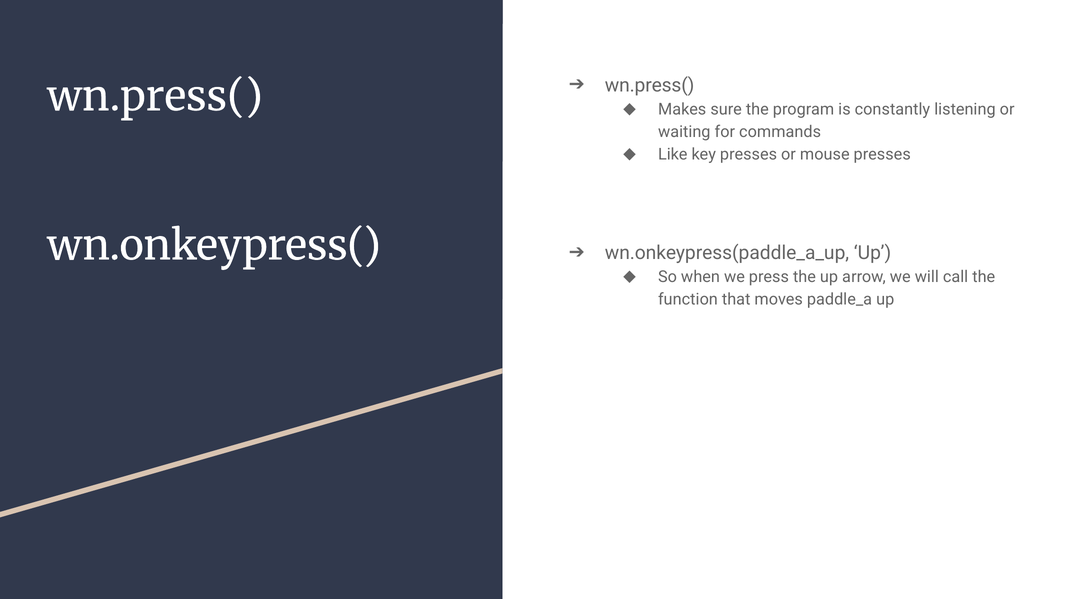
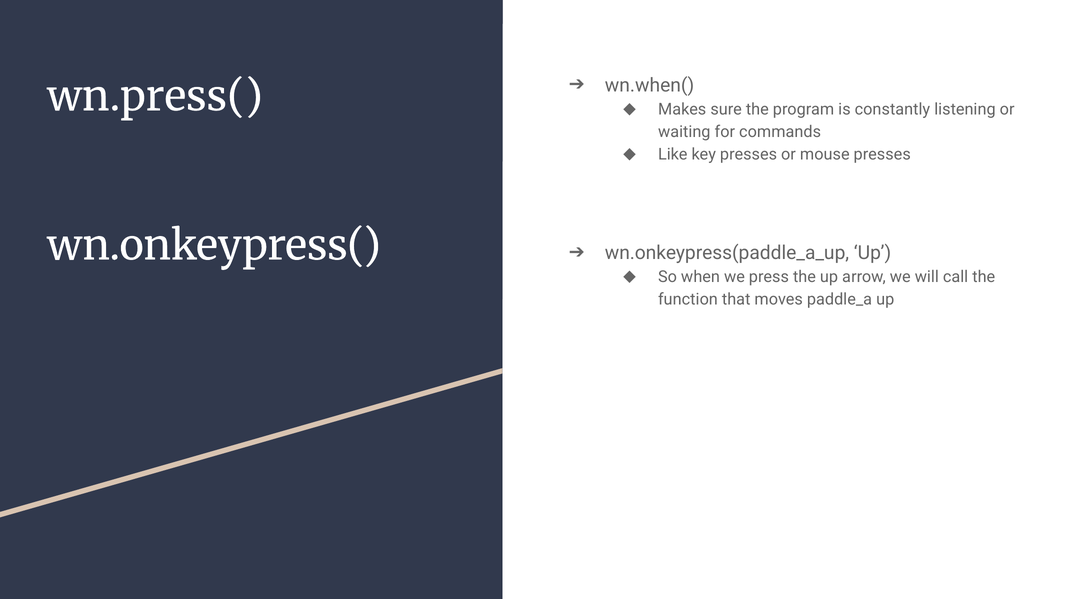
wn.press( at (650, 85): wn.press( -> wn.when(
